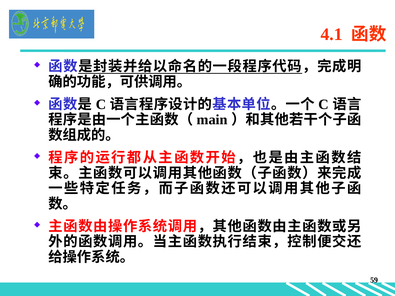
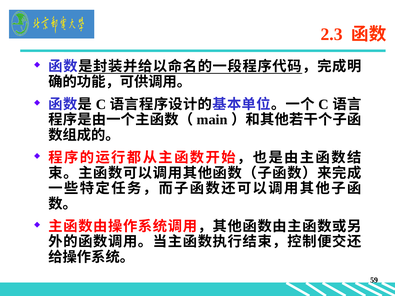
4.1: 4.1 -> 2.3
